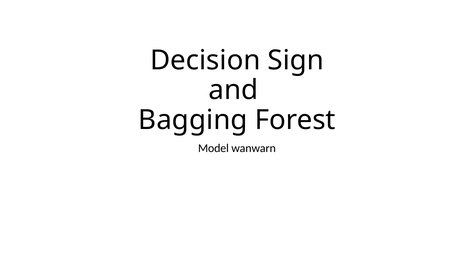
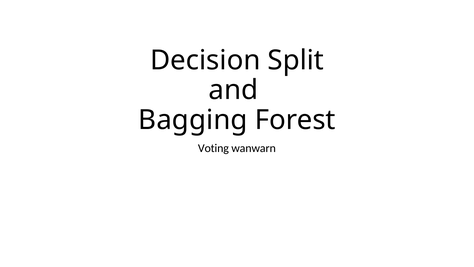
Sign: Sign -> Split
Model: Model -> Voting
